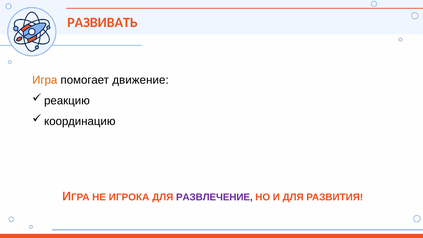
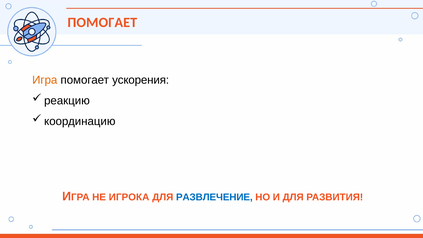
РАЗВИВАТЬ at (102, 23): РАЗВИВАТЬ -> ПОМОГАЕТ
движение: движение -> ускорения
РАЗВЛЕЧЕНИЕ colour: purple -> blue
